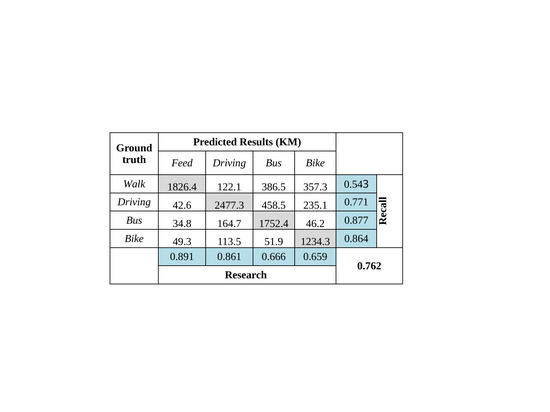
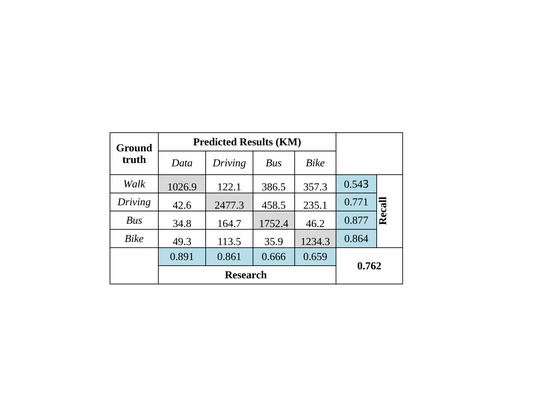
Feed: Feed -> Data
1826.4: 1826.4 -> 1026.9
51.9: 51.9 -> 35.9
